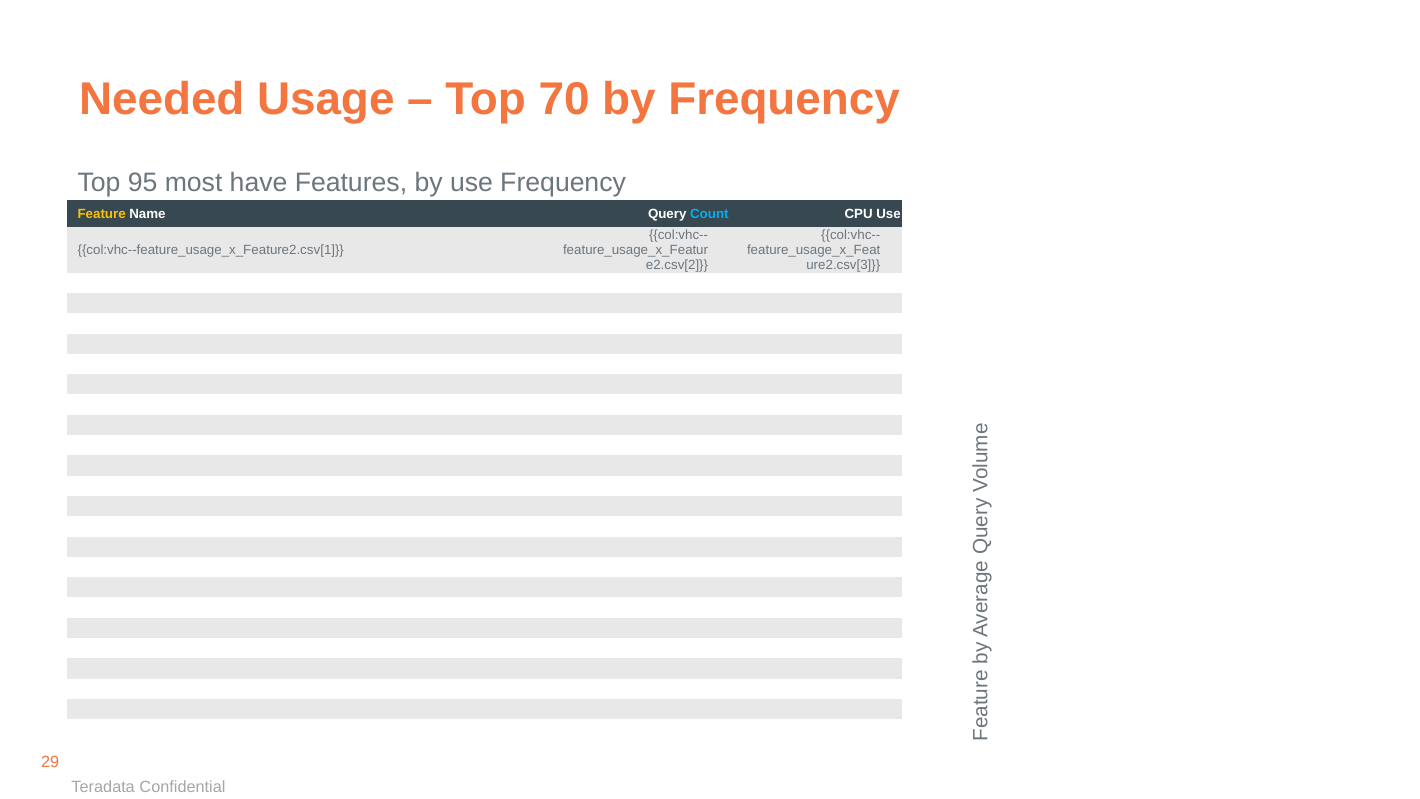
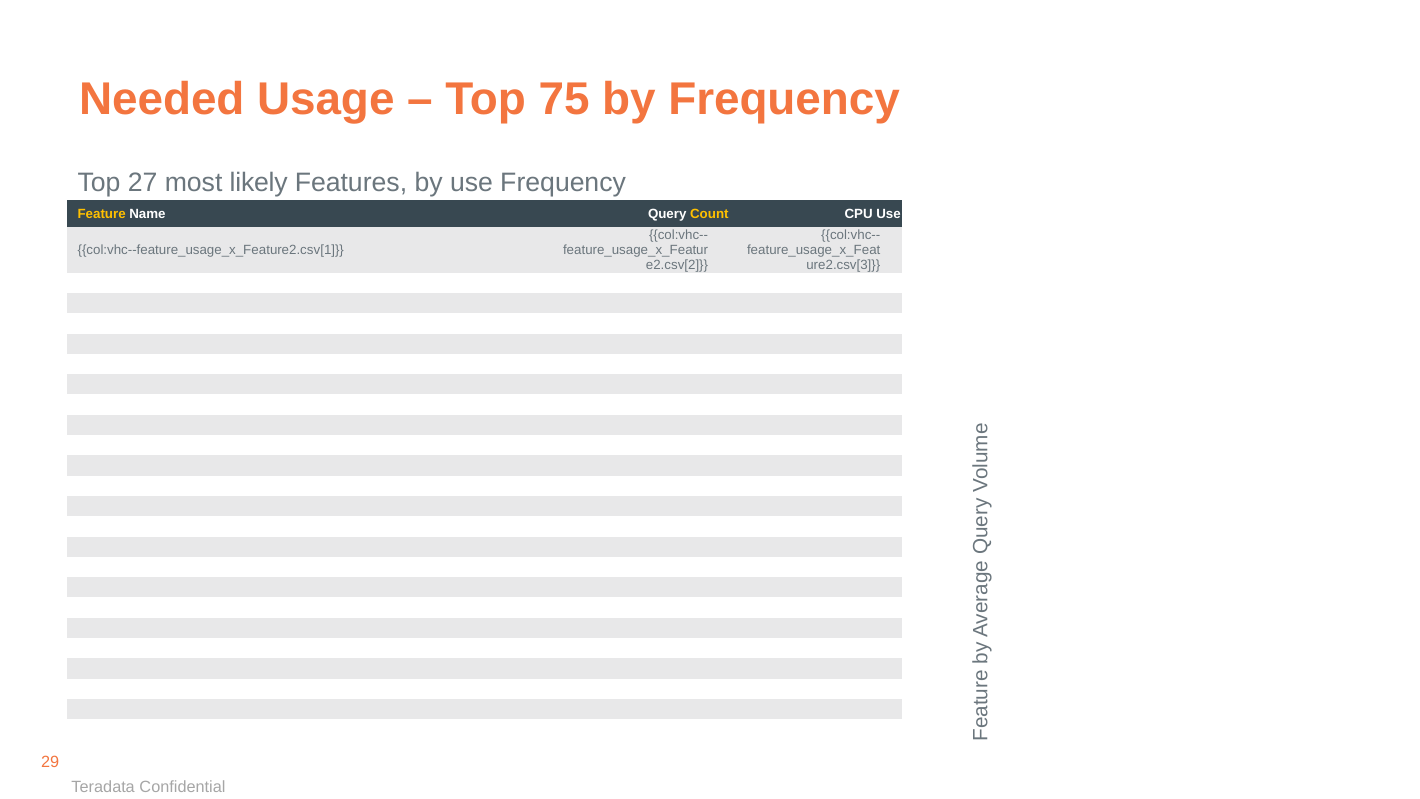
70: 70 -> 75
95: 95 -> 27
have: have -> likely
Count colour: light blue -> yellow
